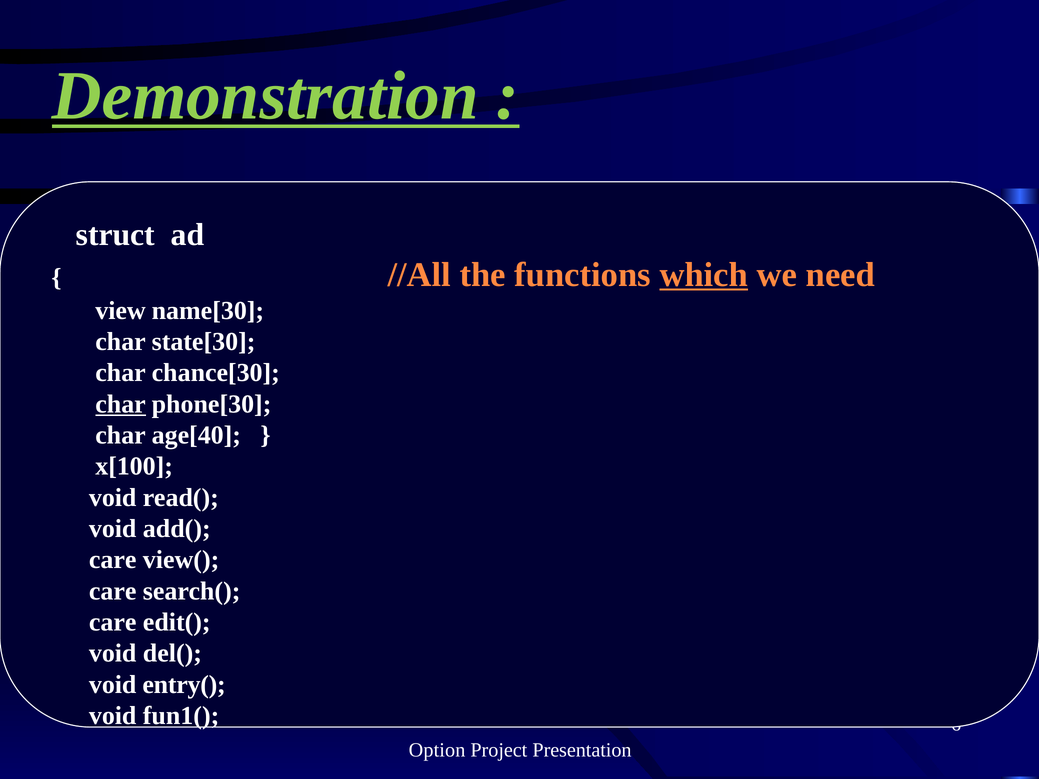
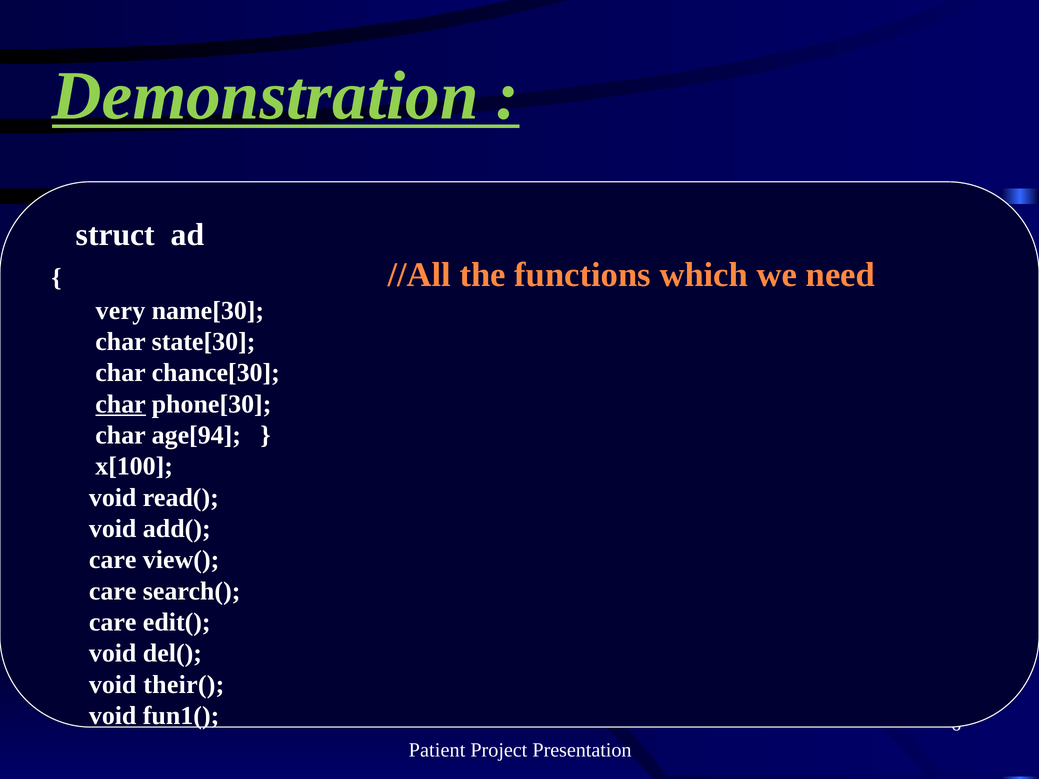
which underline: present -> none
view: view -> very
age[40: age[40 -> age[94
entry(: entry( -> their(
Option: Option -> Patient
